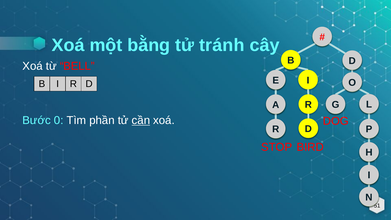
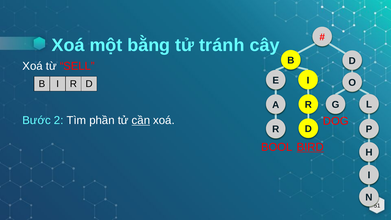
BELL: BELL -> SELL
0: 0 -> 2
STOP: STOP -> BOOL
BIRD underline: none -> present
